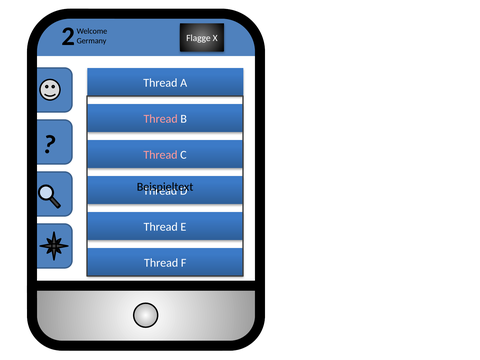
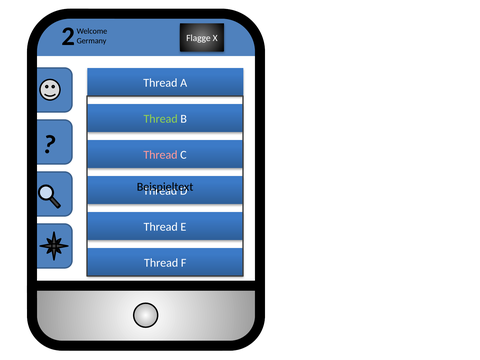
Thread at (161, 119) colour: pink -> light green
